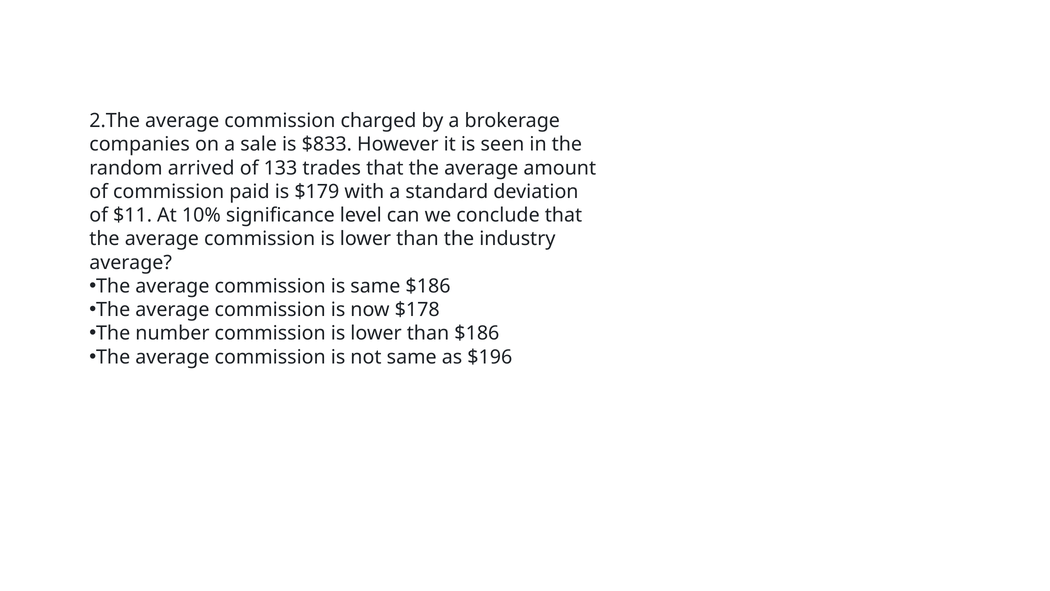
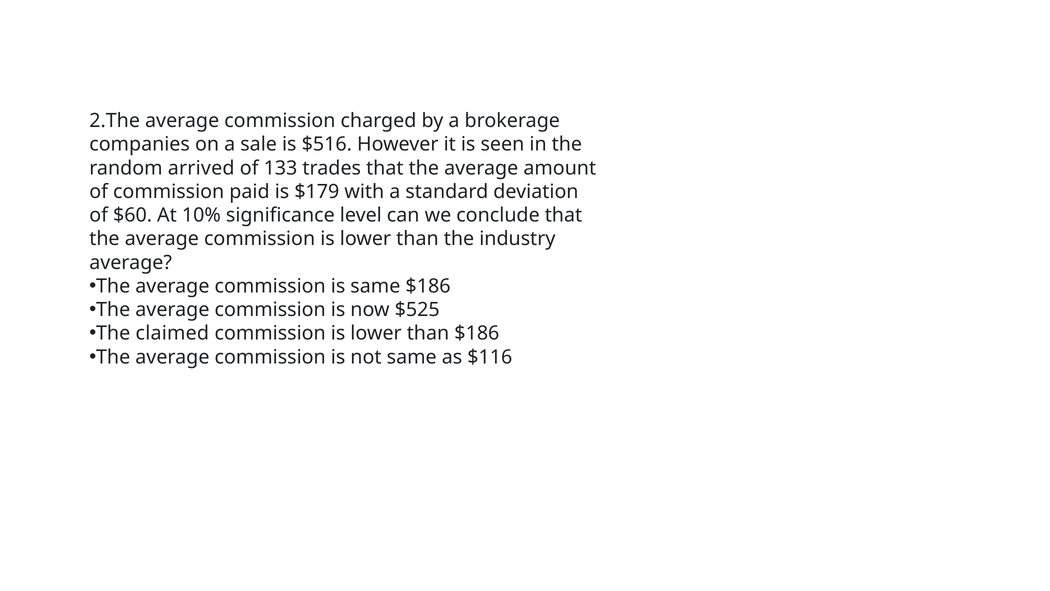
$833: $833 -> $516
$11: $11 -> $60
$178: $178 -> $525
number: number -> claimed
$196: $196 -> $116
